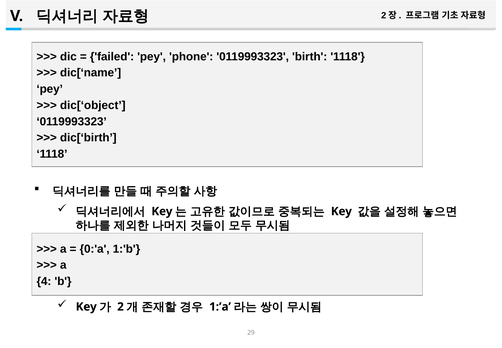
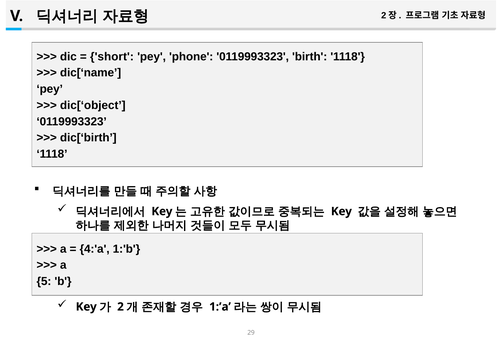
failed: failed -> short
0:'a: 0:'a -> 4:'a
4: 4 -> 5
